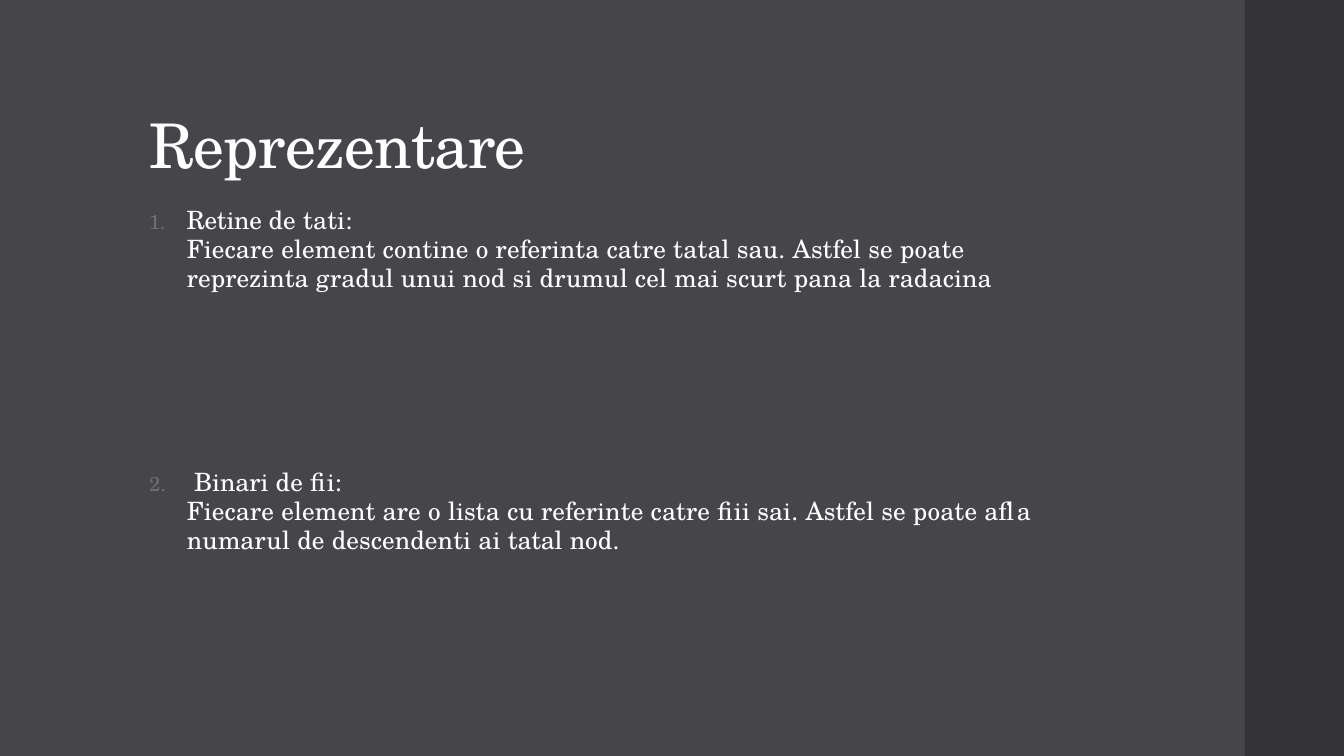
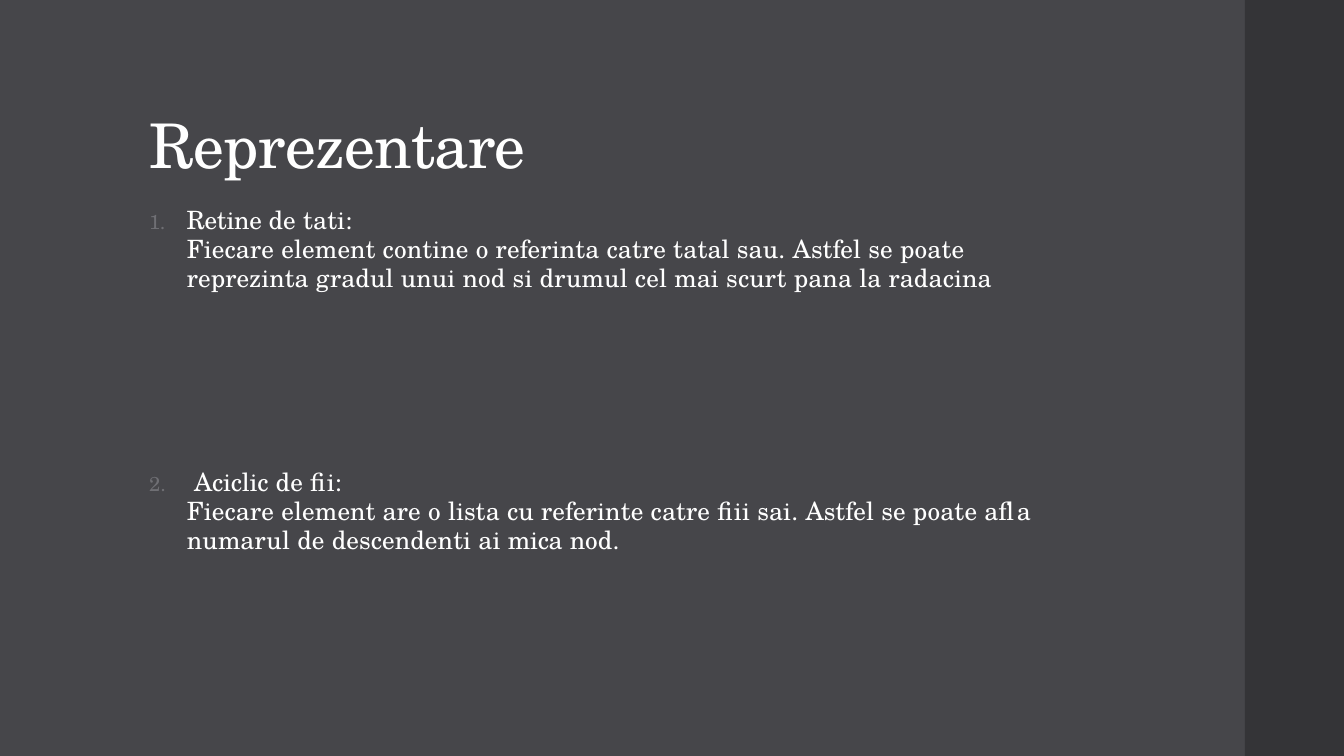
Binari: Binari -> Aciclic
ai tatal: tatal -> mica
